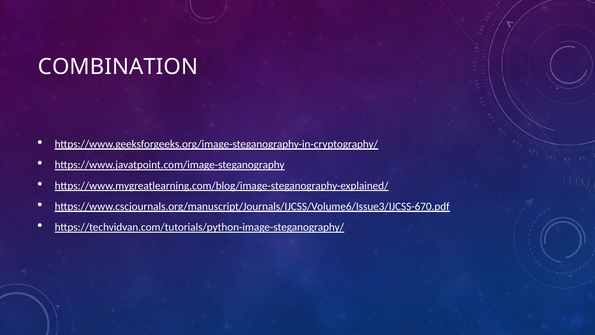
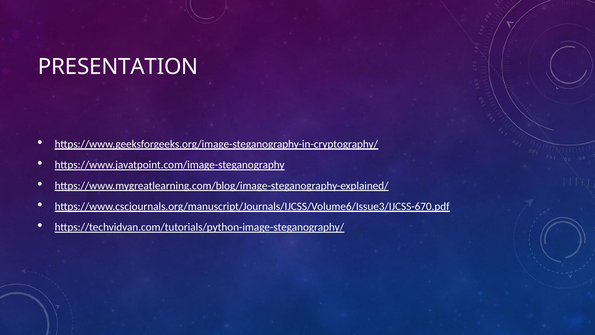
COMBINATION: COMBINATION -> PRESENTATION
